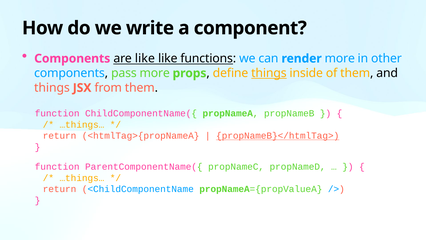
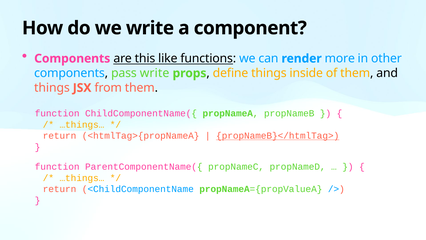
are like: like -> this
pass more: more -> write
things at (269, 73) underline: present -> none
